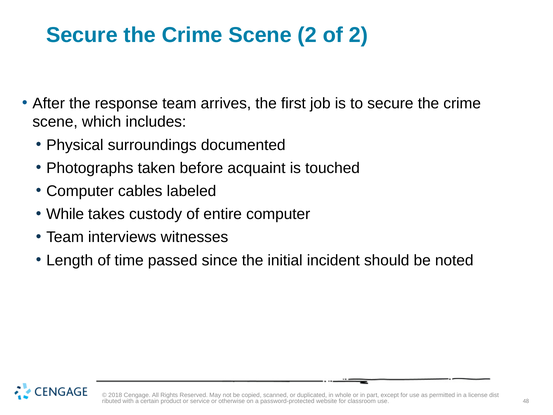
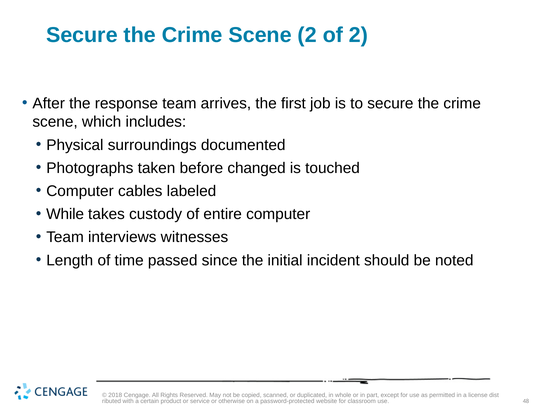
acquaint: acquaint -> changed
